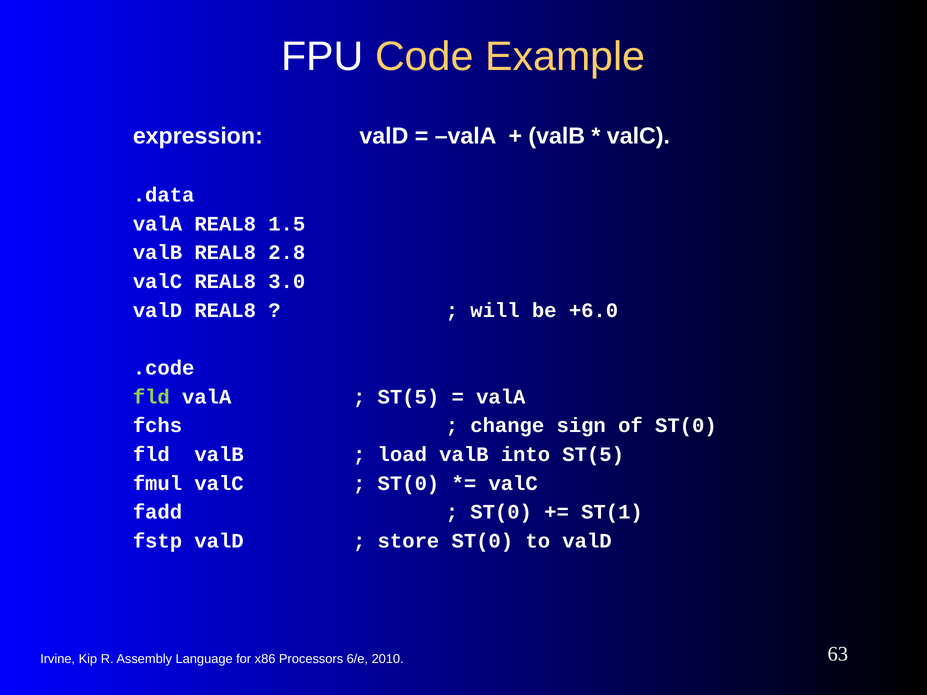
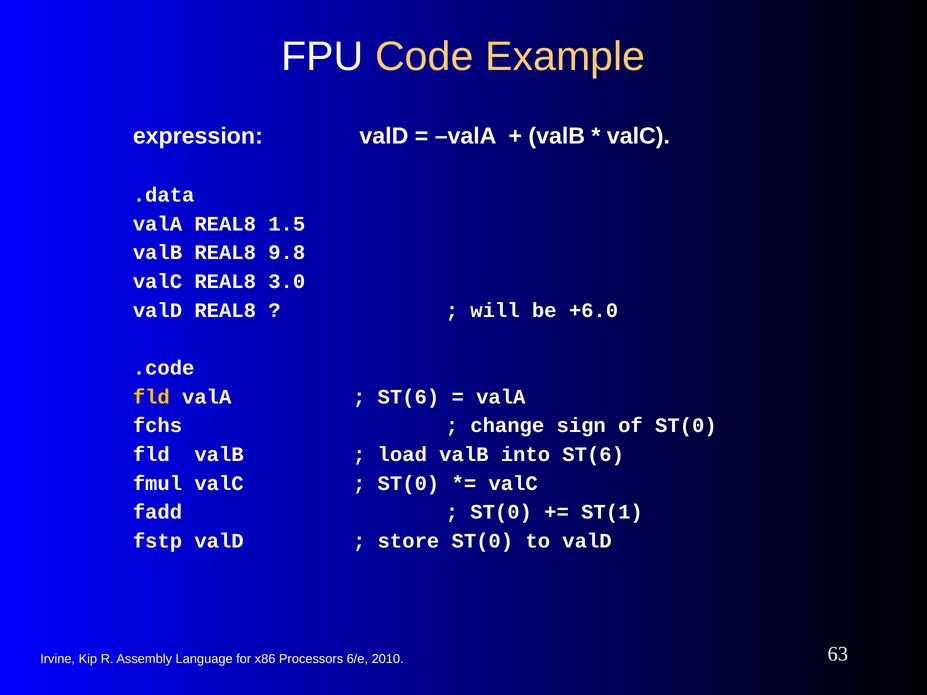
2.8: 2.8 -> 9.8
fld at (151, 397) colour: light green -> yellow
ST(5 at (408, 397): ST(5 -> ST(6
into ST(5: ST(5 -> ST(6
